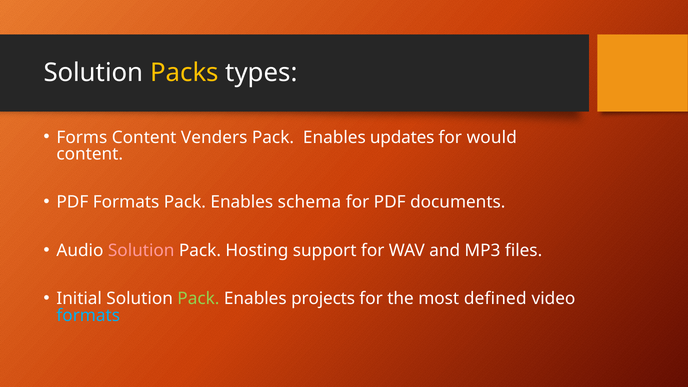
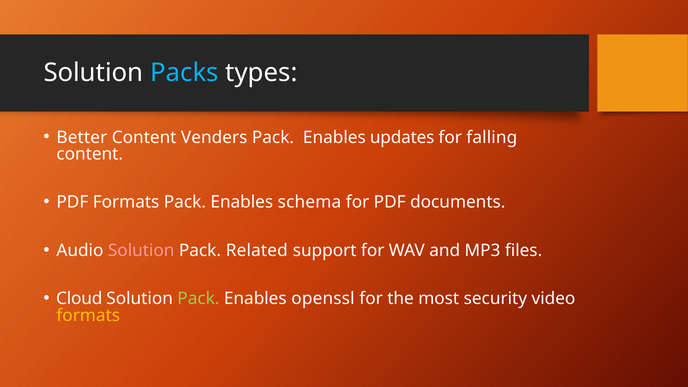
Packs colour: yellow -> light blue
Forms: Forms -> Better
would: would -> falling
Hosting: Hosting -> Related
Initial: Initial -> Cloud
projects: projects -> openssl
defined: defined -> security
formats at (88, 315) colour: light blue -> yellow
